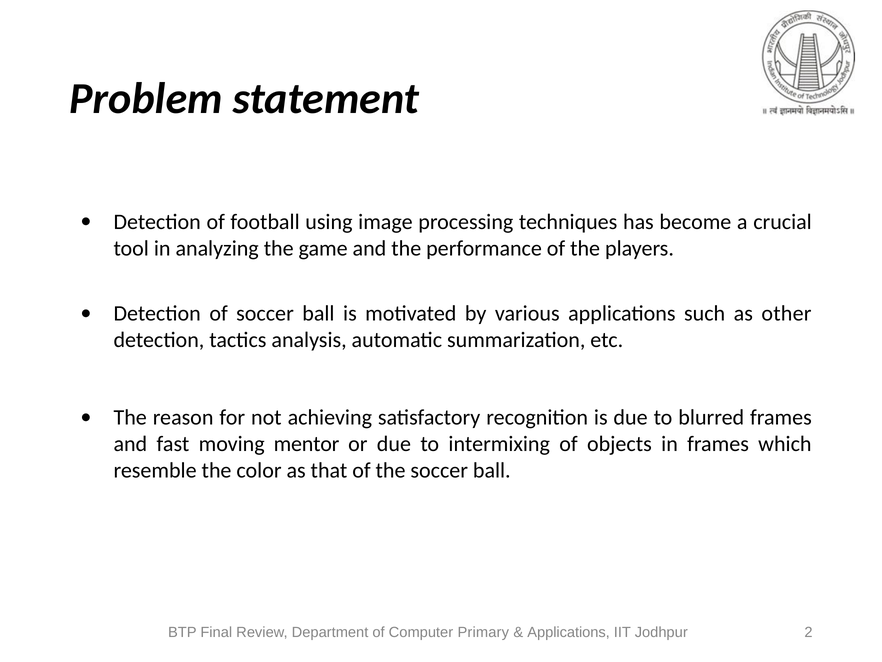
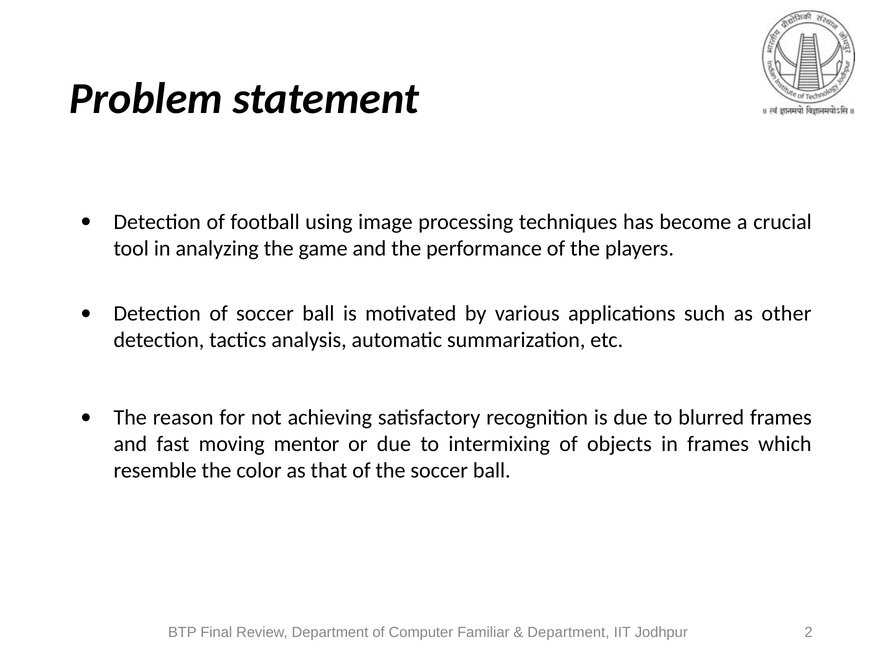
Primary: Primary -> Familiar
Applications at (569, 632): Applications -> Department
